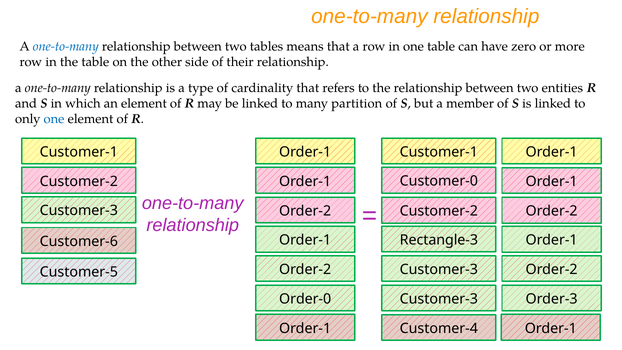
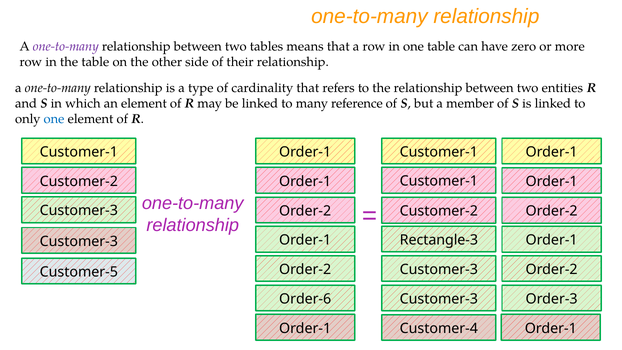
one-to-many at (66, 46) colour: blue -> purple
partition: partition -> reference
Customer-0 at (439, 181): Customer-0 -> Customer-1
Customer-6 at (79, 241): Customer-6 -> Customer-3
Order-0: Order-0 -> Order-6
